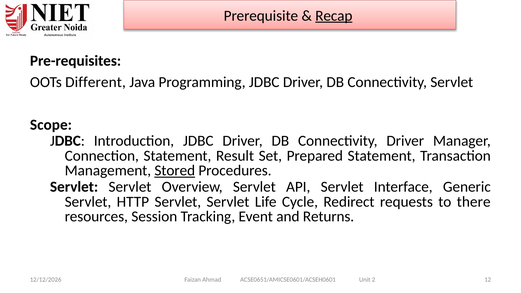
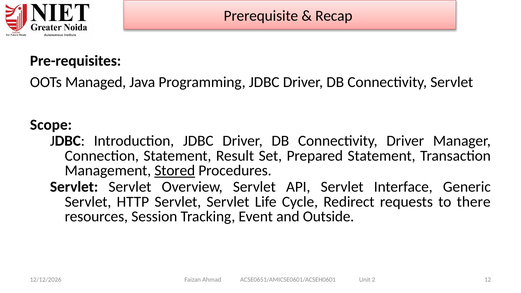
Recap underline: present -> none
Different: Different -> Managed
Returns: Returns -> Outside
